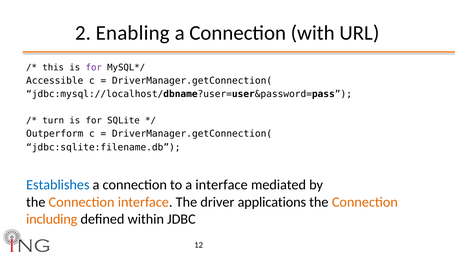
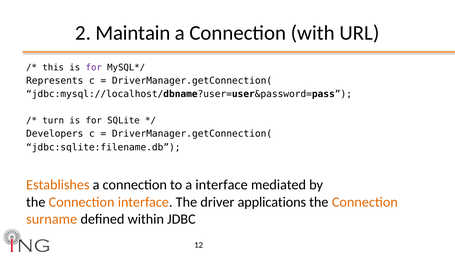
Enabling: Enabling -> Maintain
Accessible: Accessible -> Represents
Outperform: Outperform -> Developers
Establishes colour: blue -> orange
including: including -> surname
